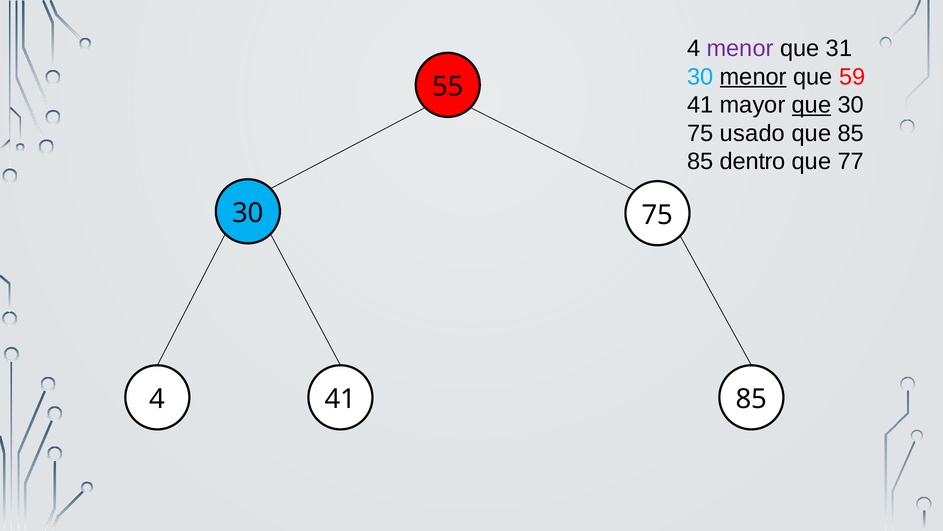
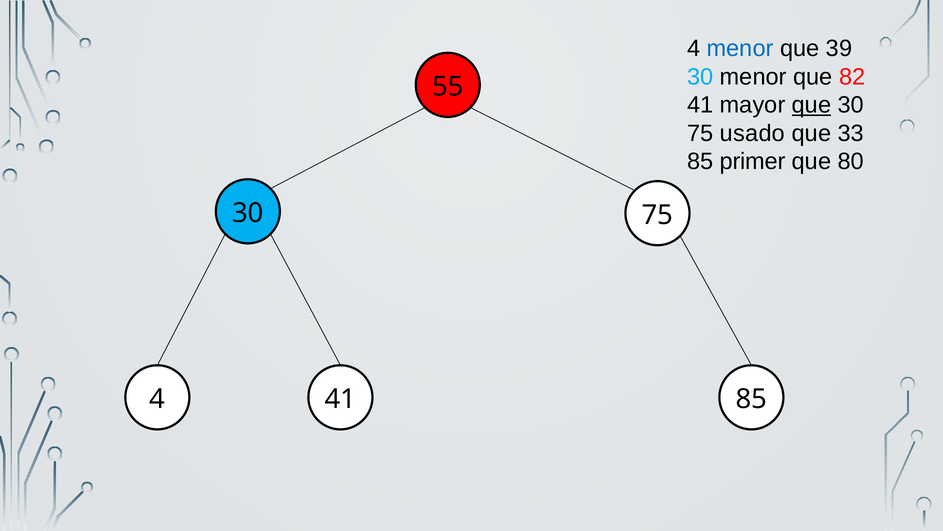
menor at (740, 48) colour: purple -> blue
31: 31 -> 39
menor at (753, 77) underline: present -> none
59: 59 -> 82
que 85: 85 -> 33
dentro: dentro -> primer
77: 77 -> 80
